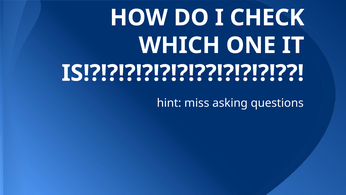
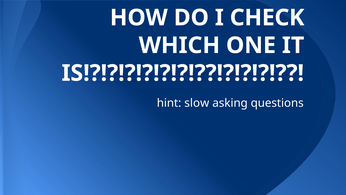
miss: miss -> slow
